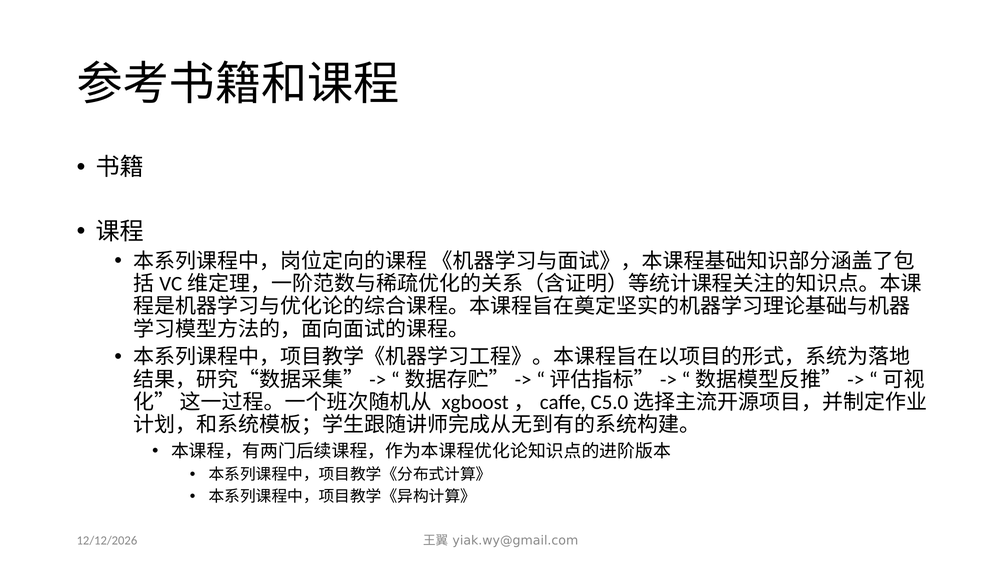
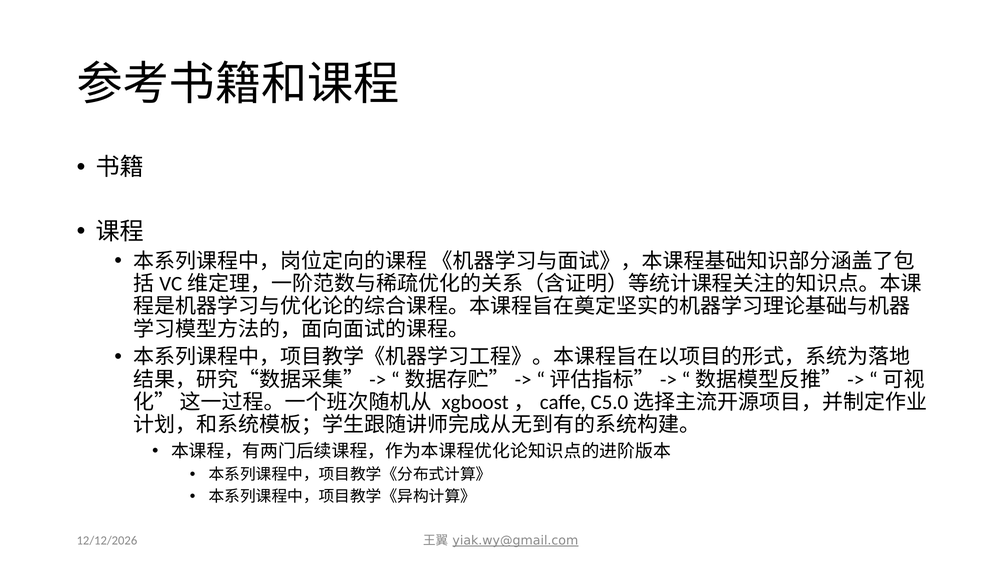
yiak.wy@gmail.com underline: none -> present
